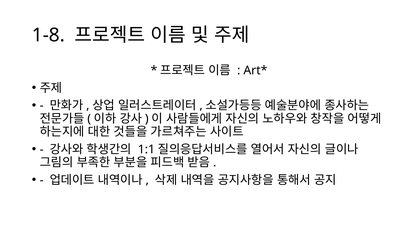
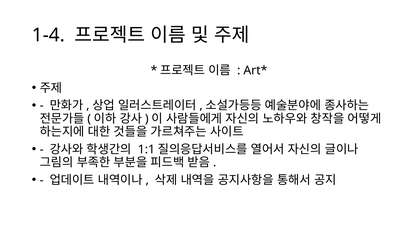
1-8: 1-8 -> 1-4
